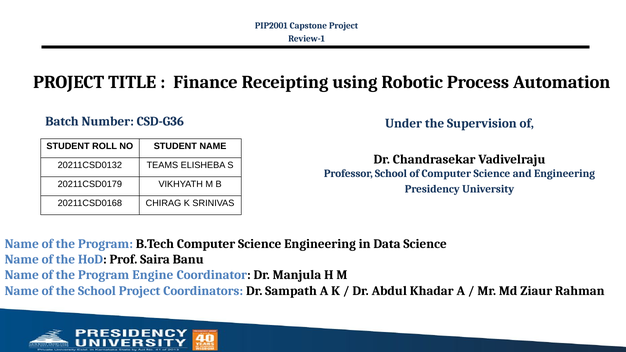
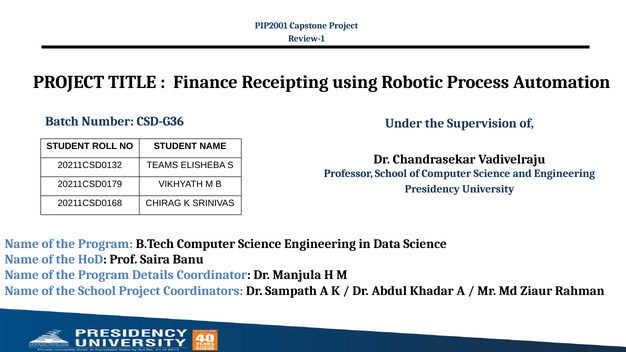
Engine: Engine -> Details
